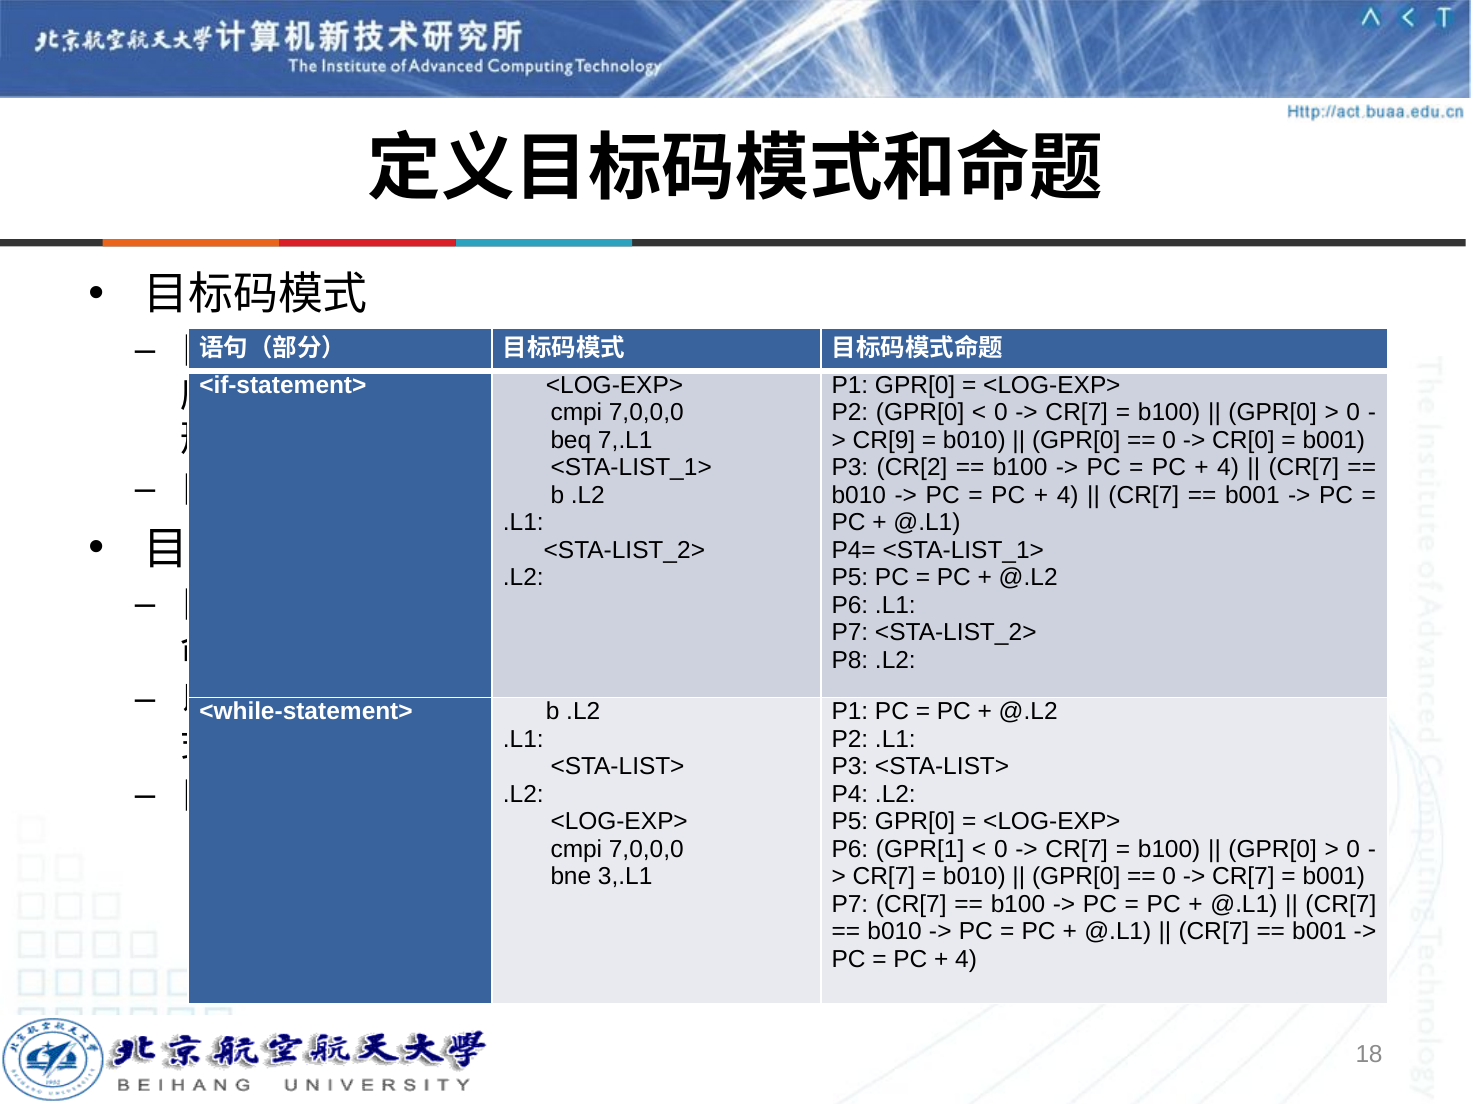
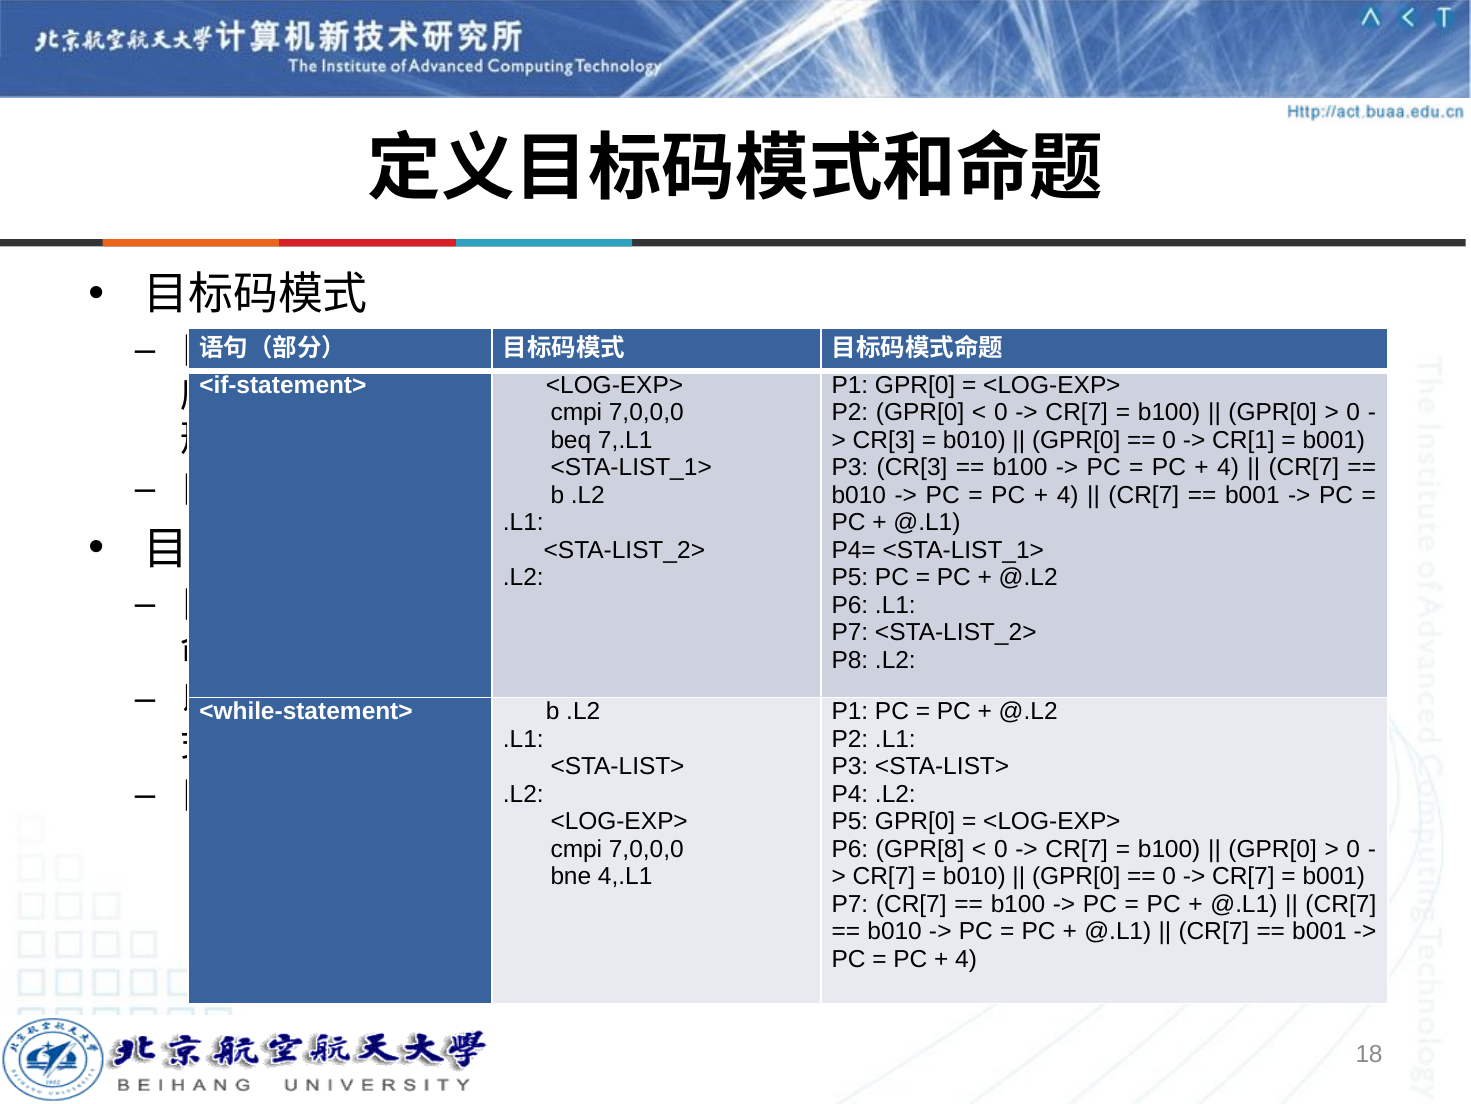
CR[9 at (884, 440): CR[9 -> CR[3
CR[0: CR[0 -> CR[1
P3 CR[2: CR[2 -> CR[3
GPR[1: GPR[1 -> GPR[8
3,.L1: 3,.L1 -> 4,.L1
